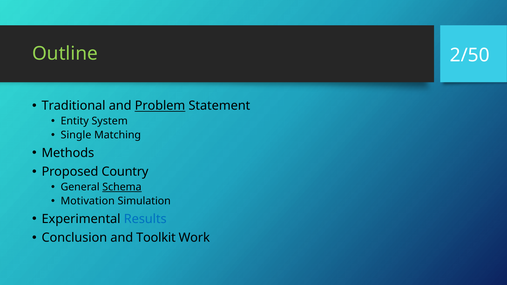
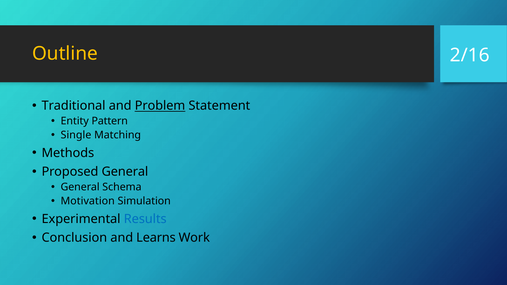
Outline colour: light green -> yellow
2/50: 2/50 -> 2/16
System: System -> Pattern
Proposed Country: Country -> General
Schema underline: present -> none
Toolkit: Toolkit -> Learns
